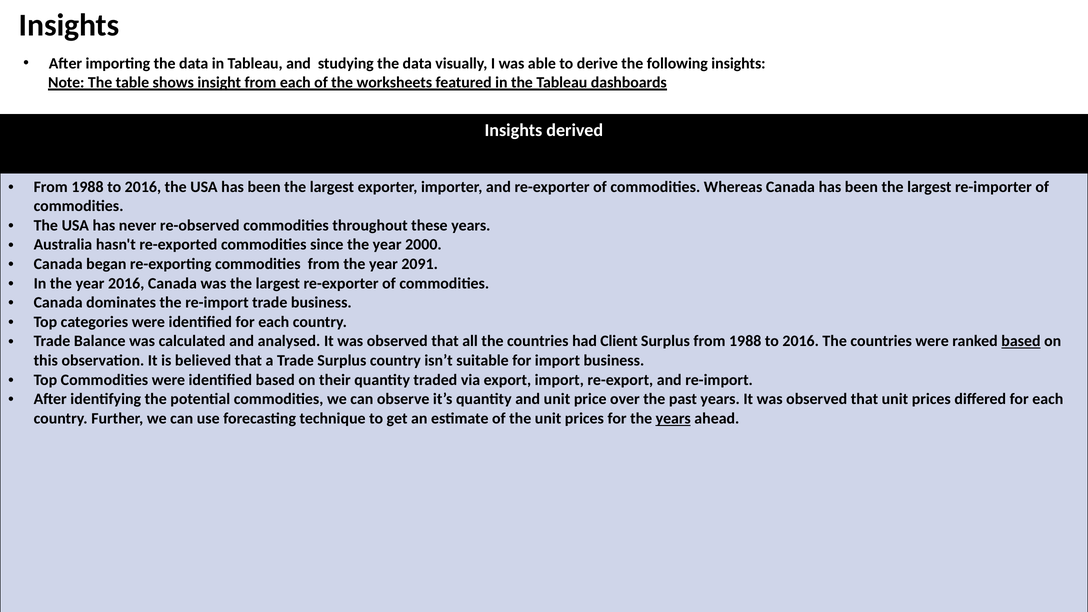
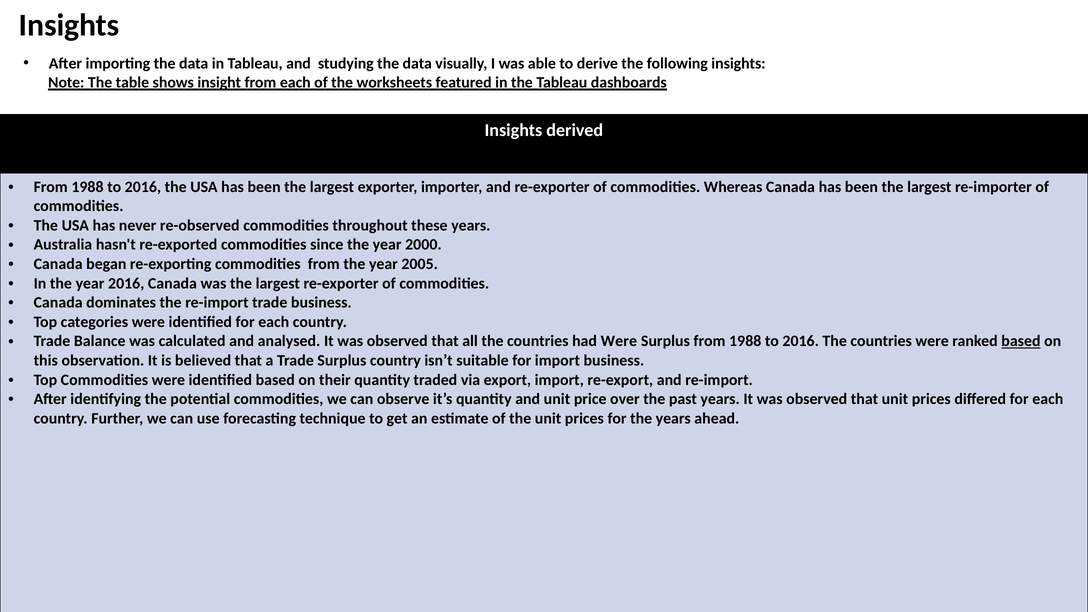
2091: 2091 -> 2005
had Client: Client -> Were
years at (673, 418) underline: present -> none
